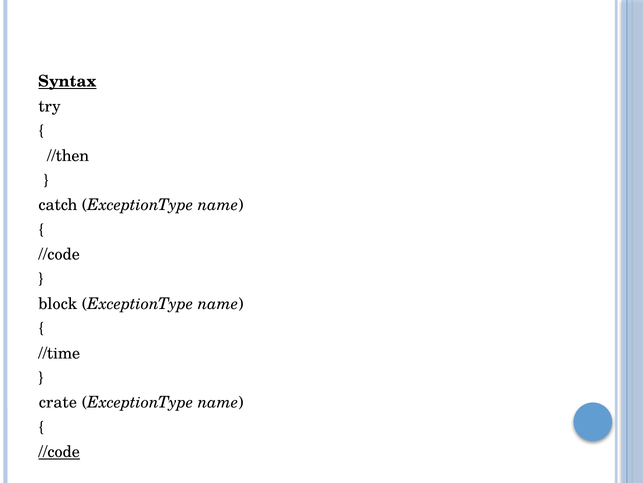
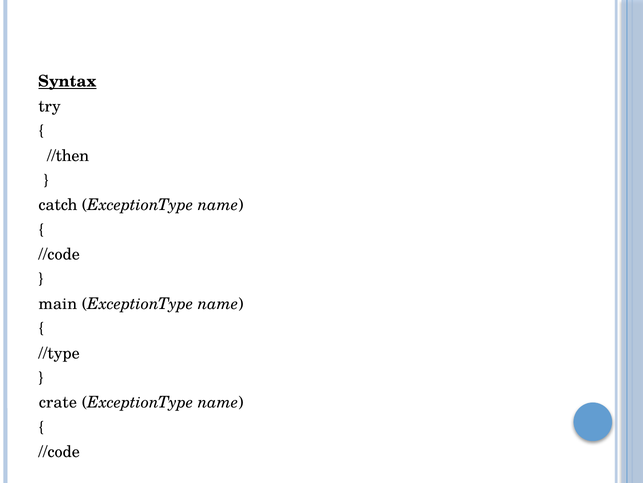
block: block -> main
//time: //time -> //type
//code at (59, 451) underline: present -> none
